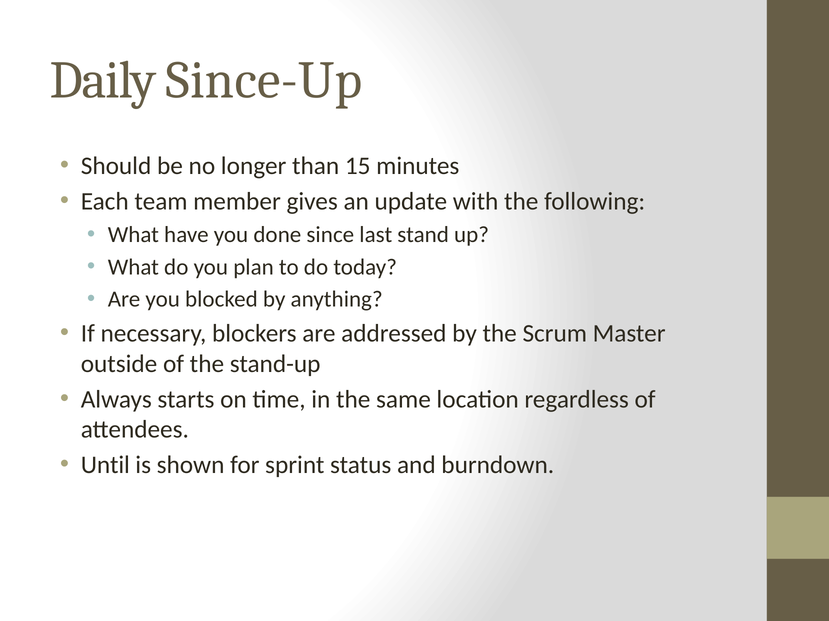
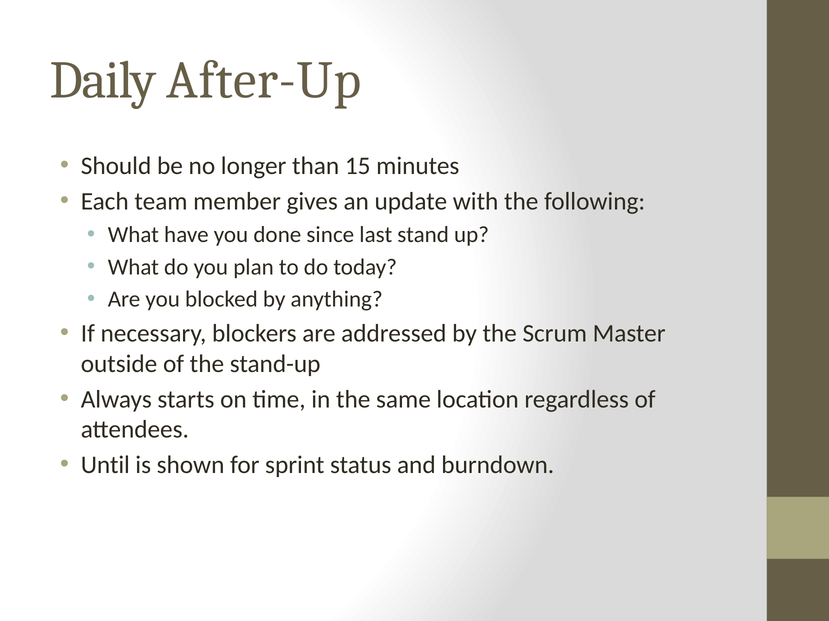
Since-Up: Since-Up -> After-Up
